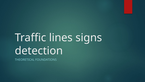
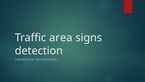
lines: lines -> area
